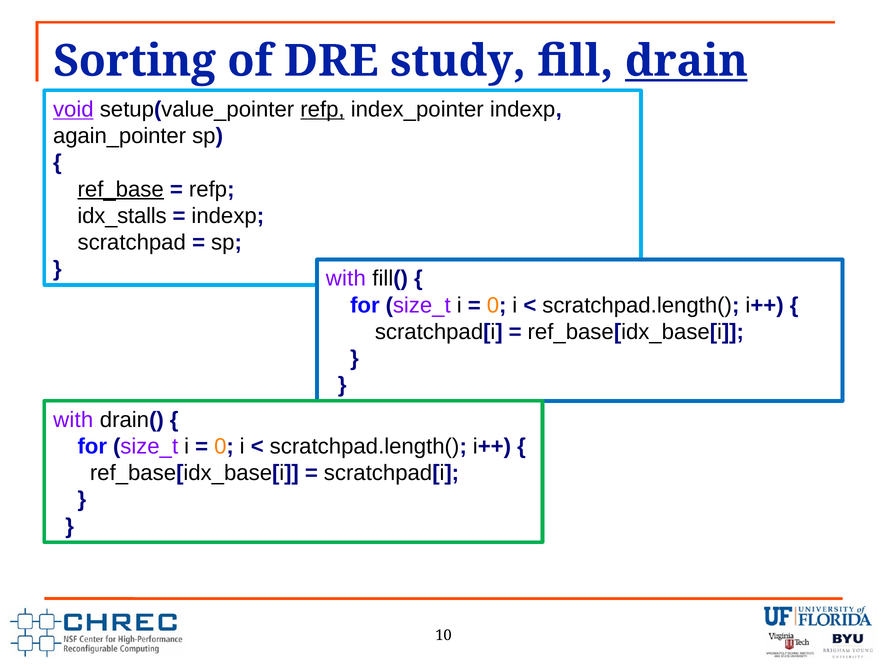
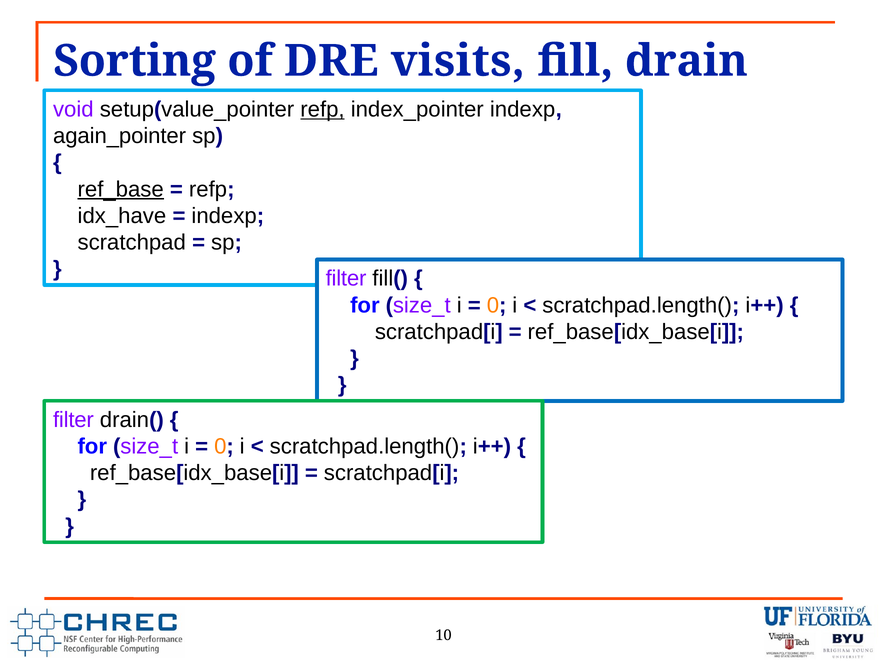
study: study -> visits
drain underline: present -> none
void underline: present -> none
idx_stalls: idx_stalls -> idx_have
with at (346, 279): with -> filter
with at (73, 420): with -> filter
